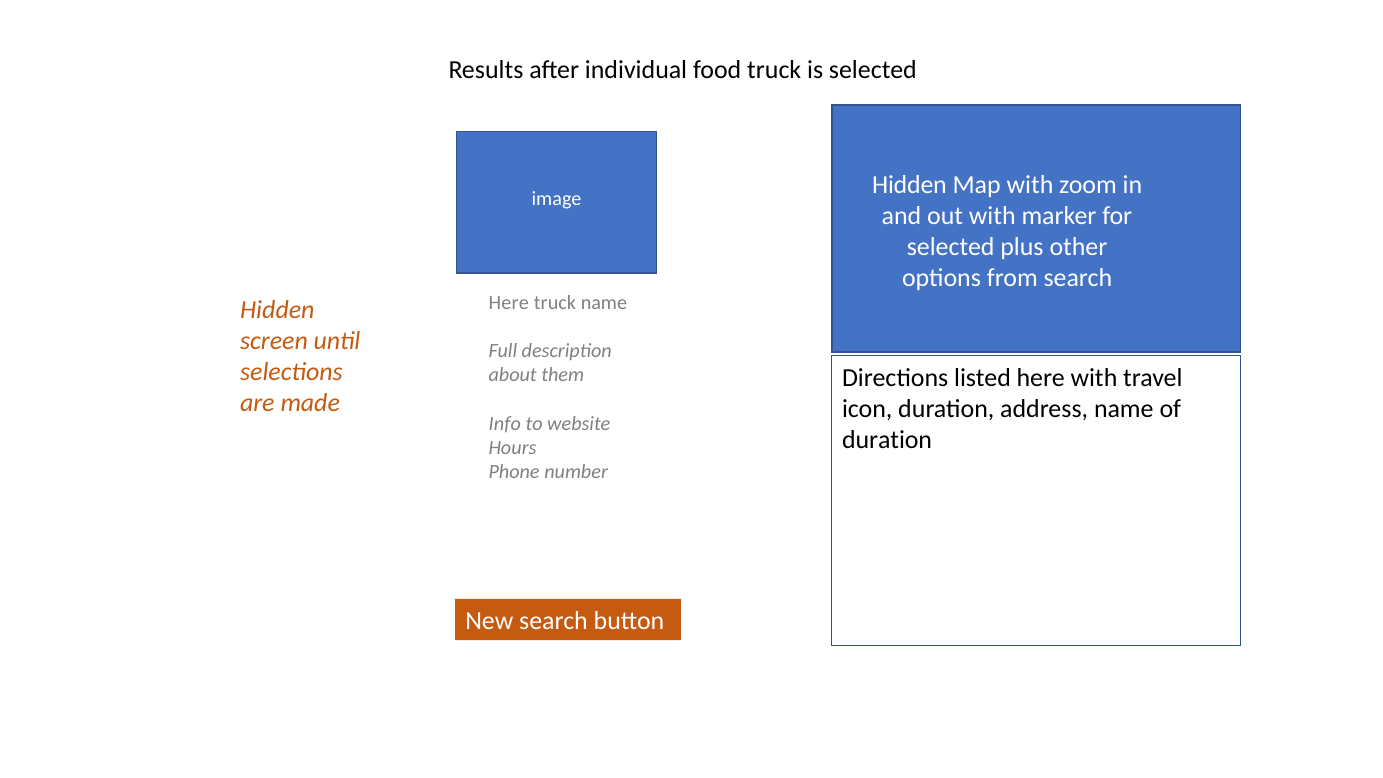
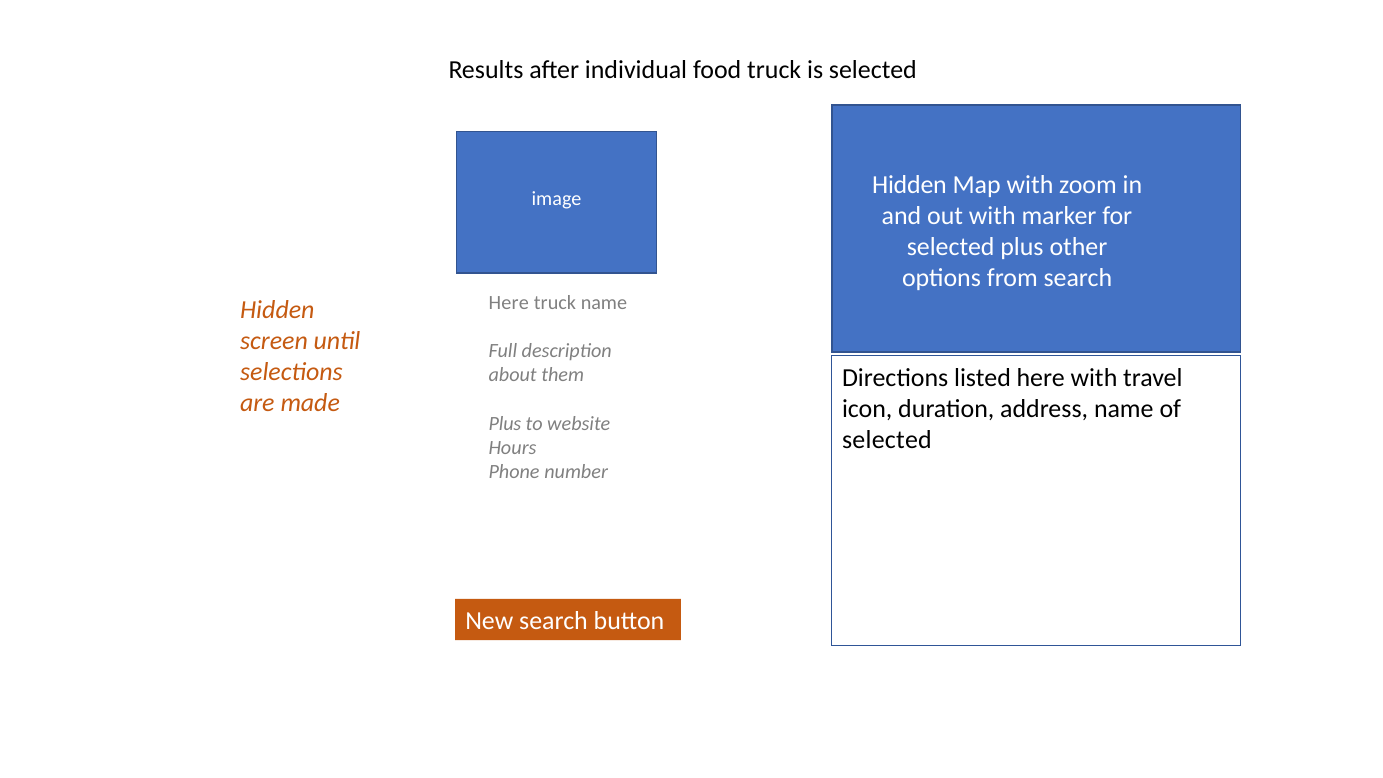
Info at (505, 424): Info -> Plus
duration at (887, 440): duration -> selected
